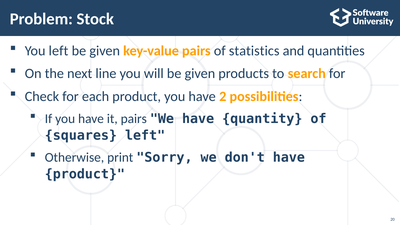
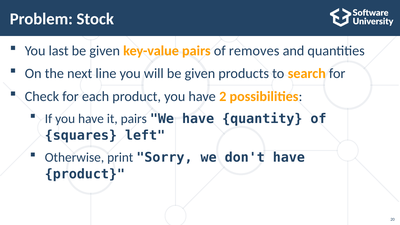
You left: left -> last
statistics: statistics -> removes
